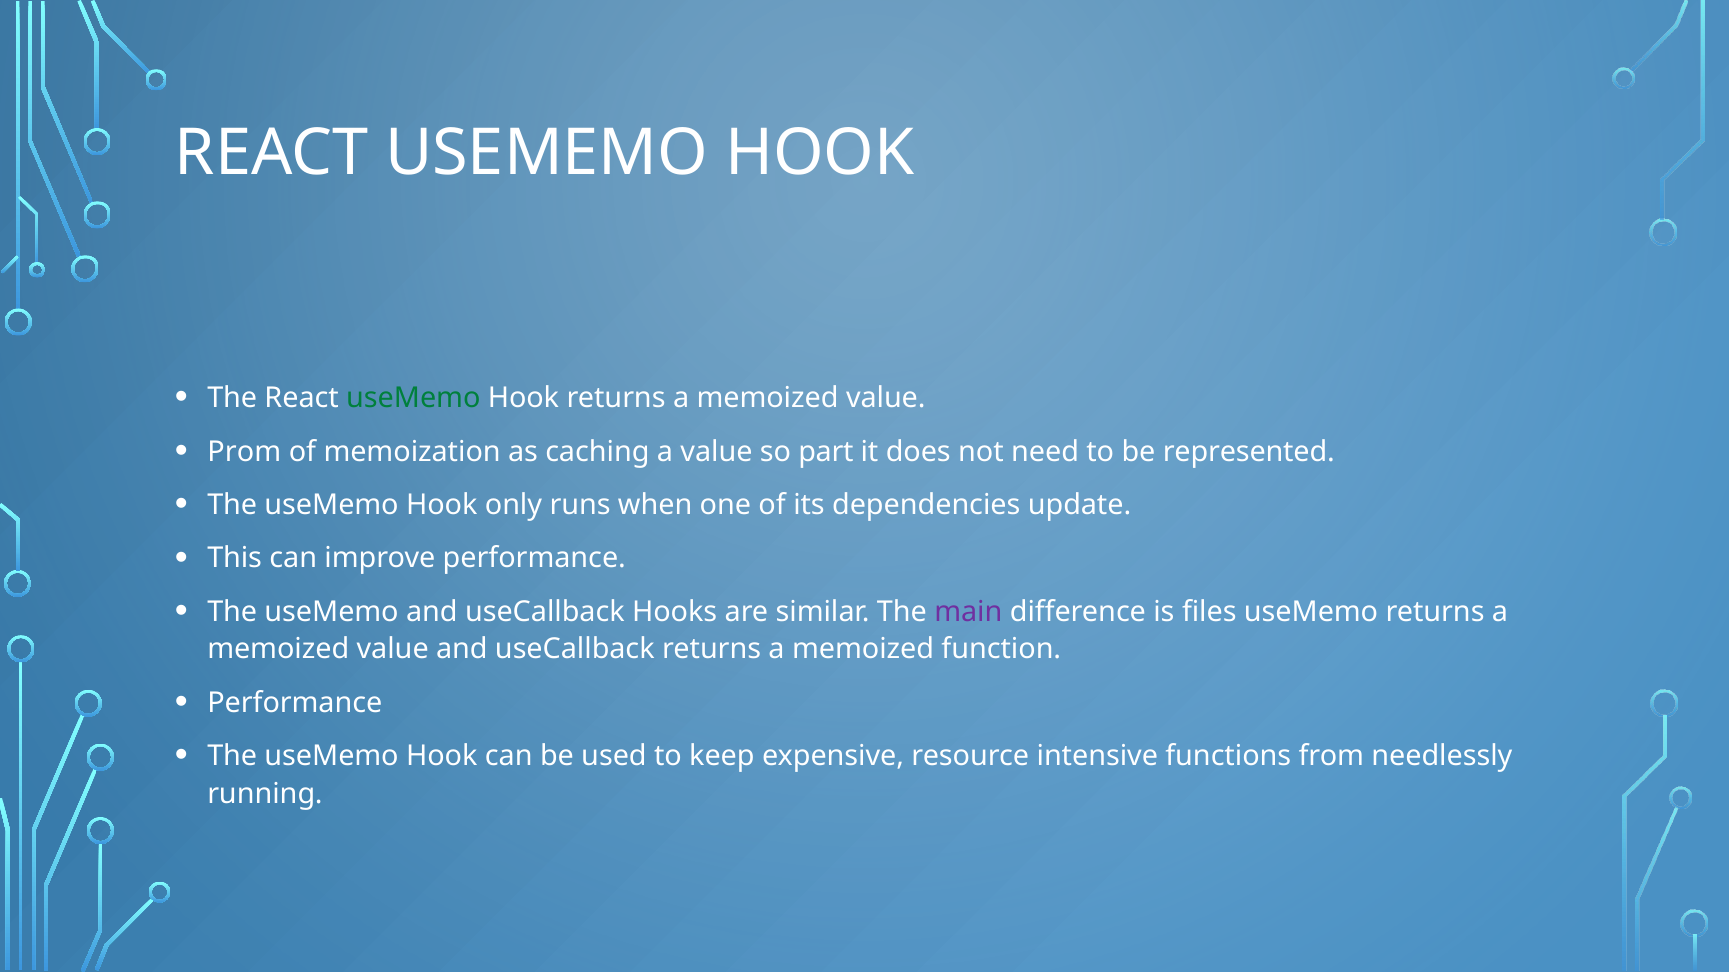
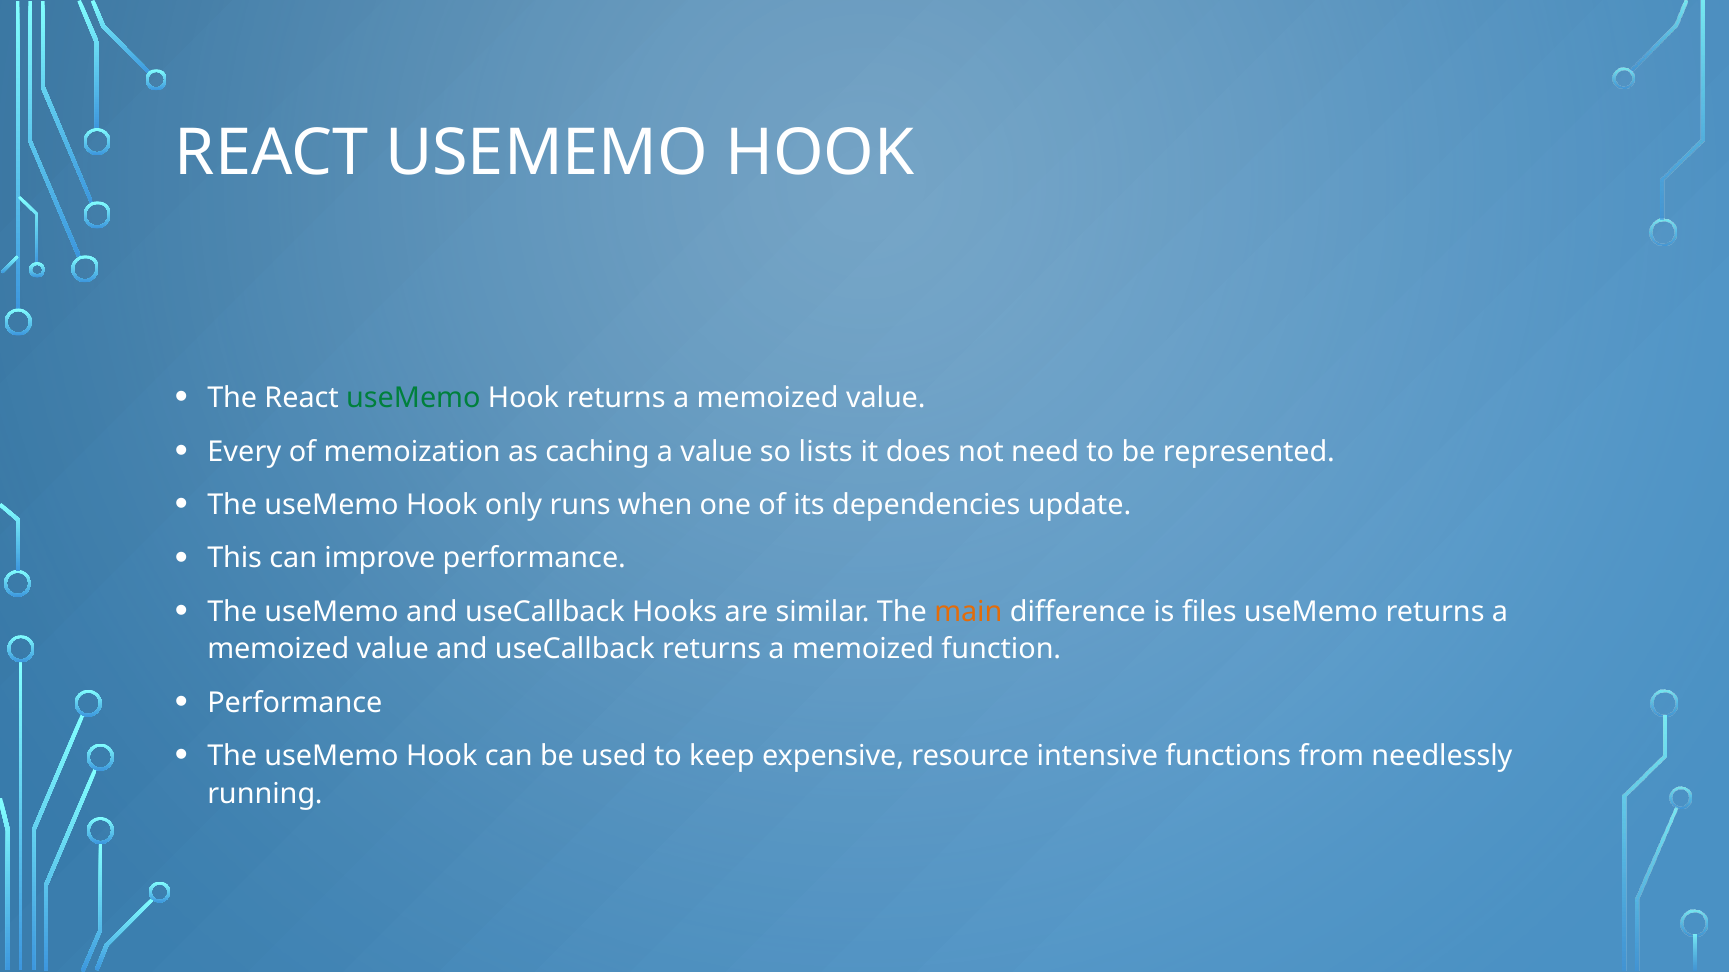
Prom: Prom -> Every
part: part -> lists
main colour: purple -> orange
